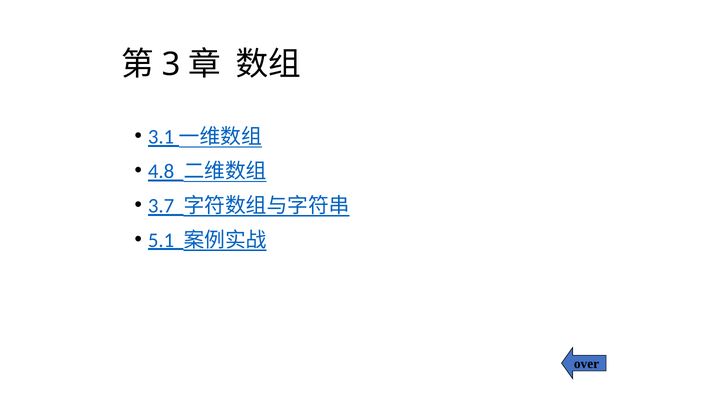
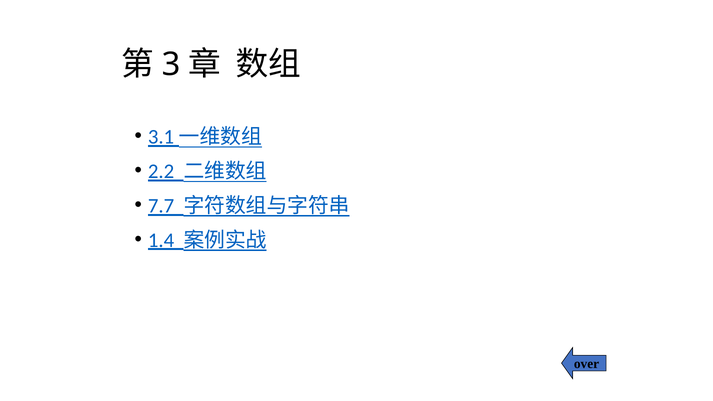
4.8: 4.8 -> 2.2
3.7: 3.7 -> 7.7
5.1: 5.1 -> 1.4
